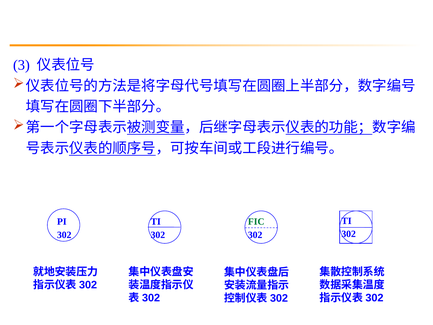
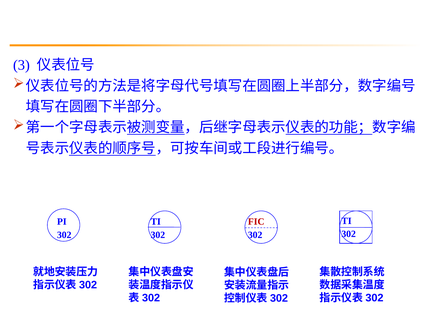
FIC colour: green -> red
